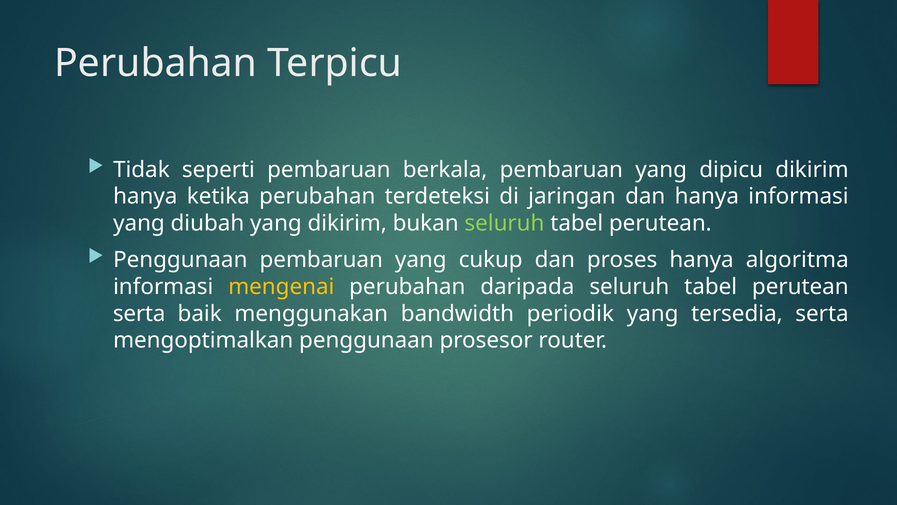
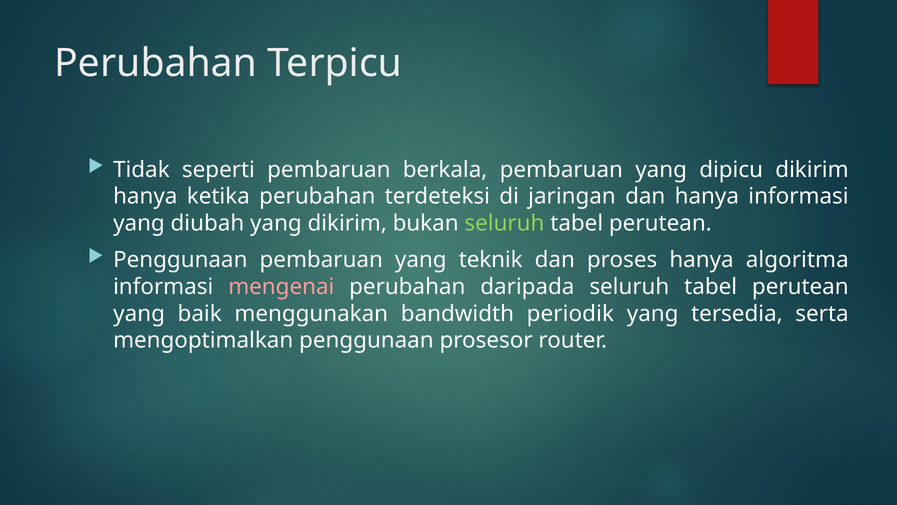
cukup: cukup -> teknik
mengenai colour: yellow -> pink
serta at (139, 313): serta -> yang
